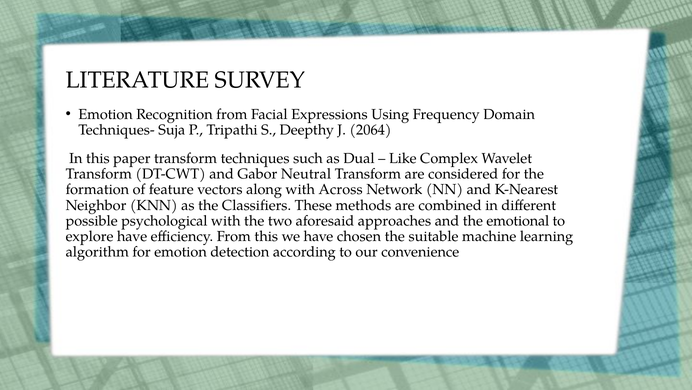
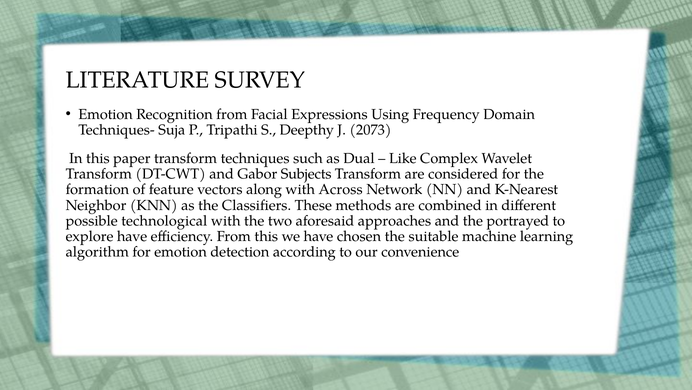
2064: 2064 -> 2073
Neutral: Neutral -> Subjects
psychological: psychological -> technological
emotional: emotional -> portrayed
